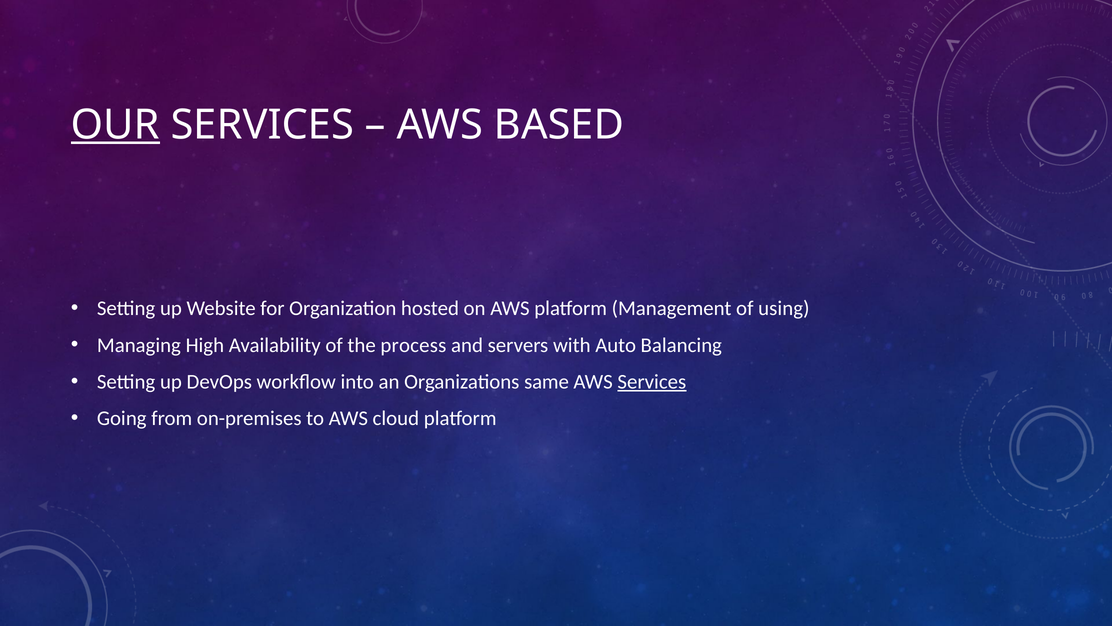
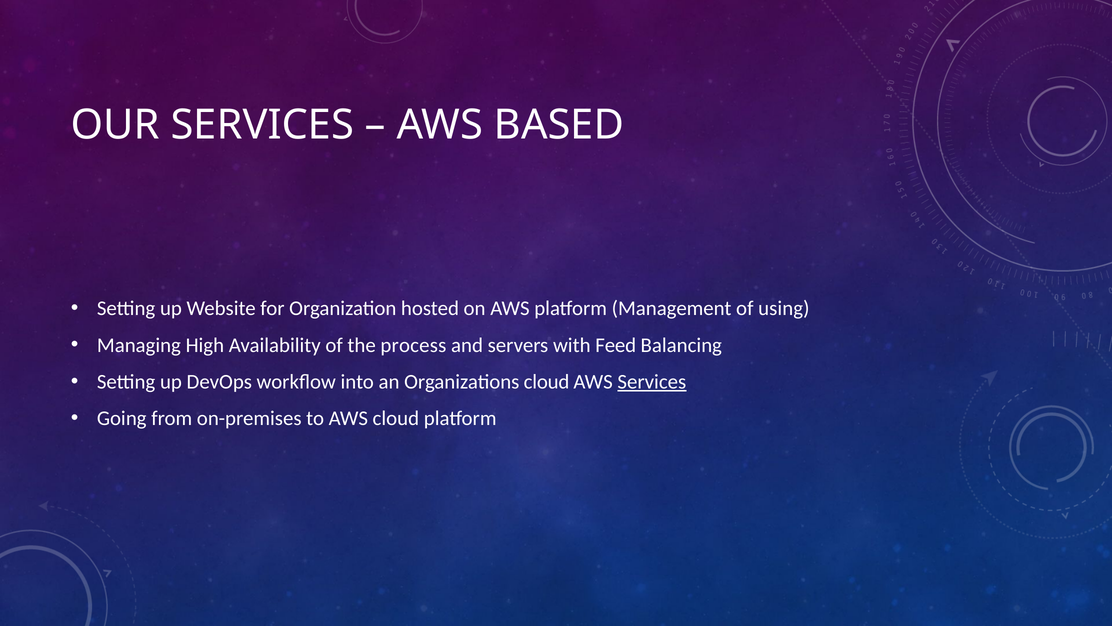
OUR underline: present -> none
Auto: Auto -> Feed
Organizations same: same -> cloud
